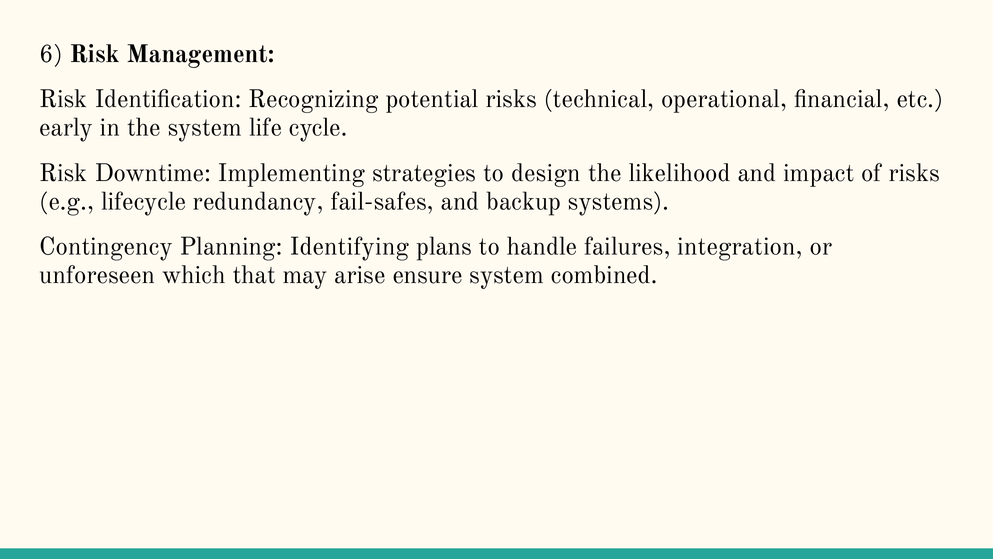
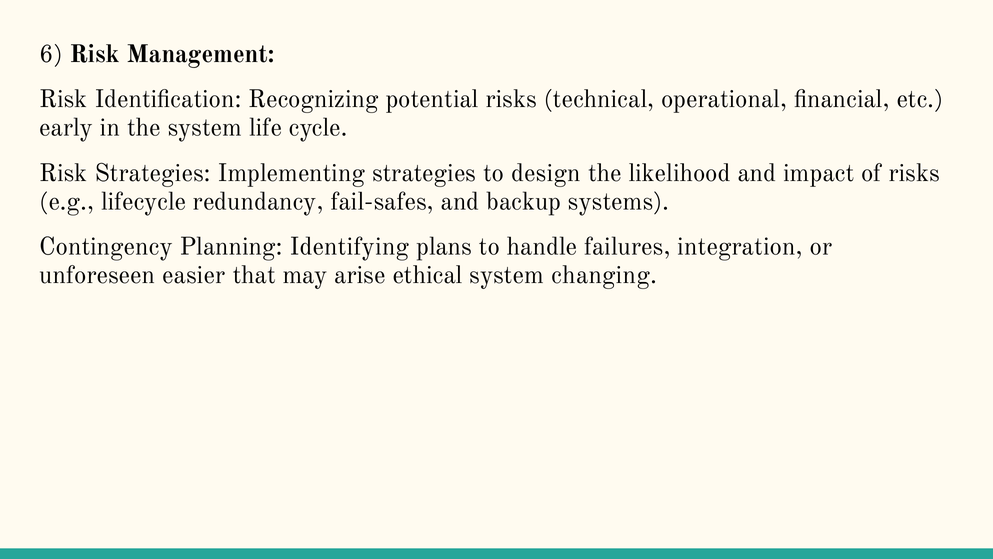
Risk Downtime: Downtime -> Strategies
which: which -> easier
ensure: ensure -> ethical
combined: combined -> changing
